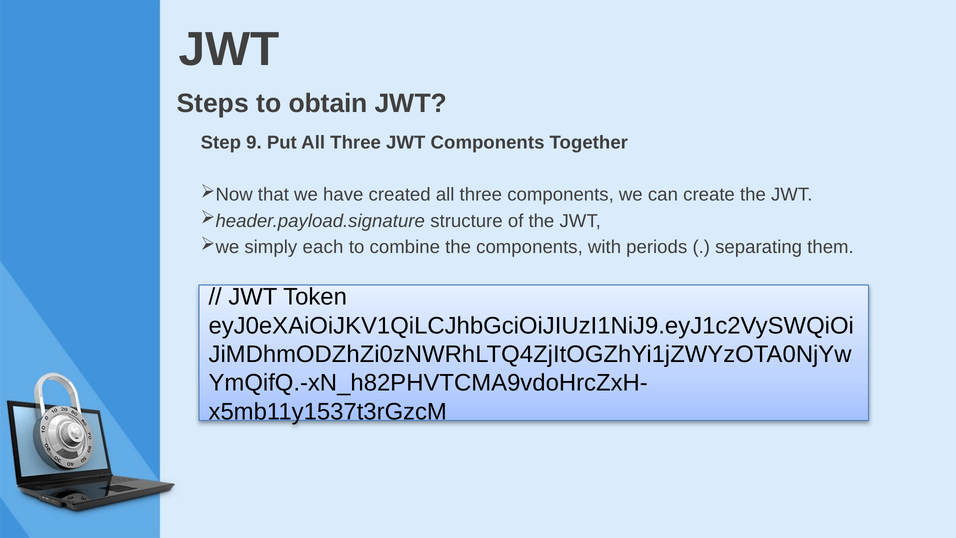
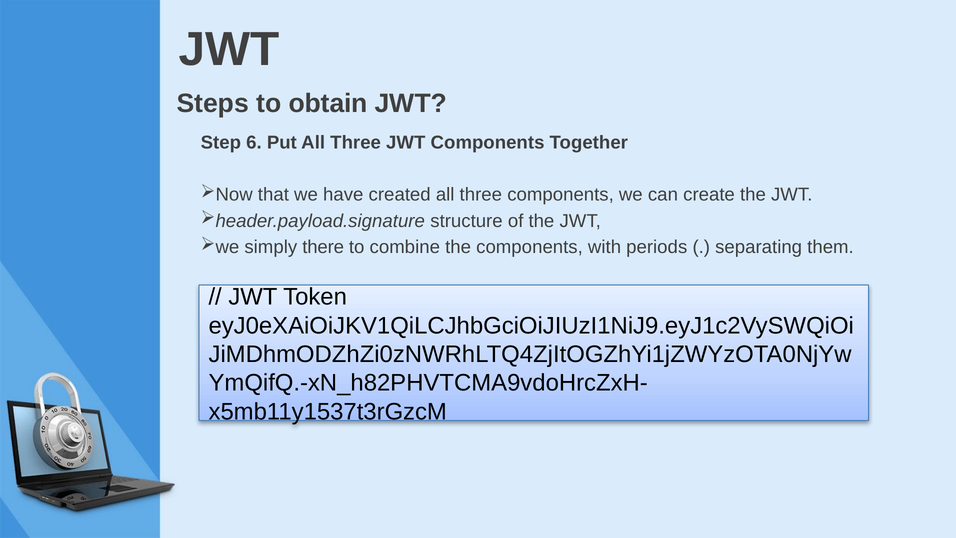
9: 9 -> 6
each: each -> there
